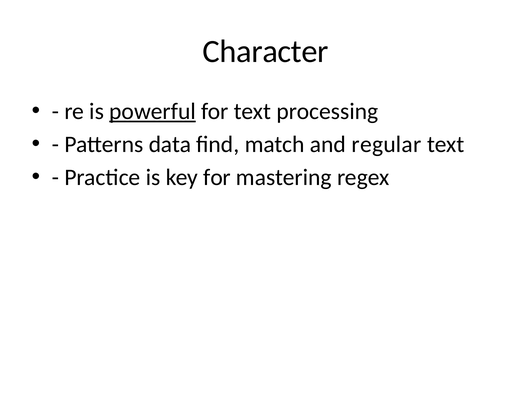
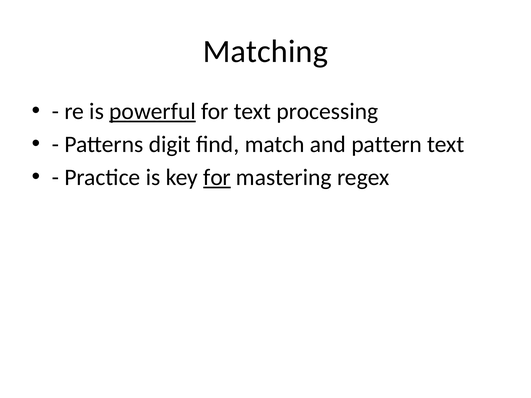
Character: Character -> Matching
data: data -> digit
regular: regular -> pattern
for at (217, 177) underline: none -> present
